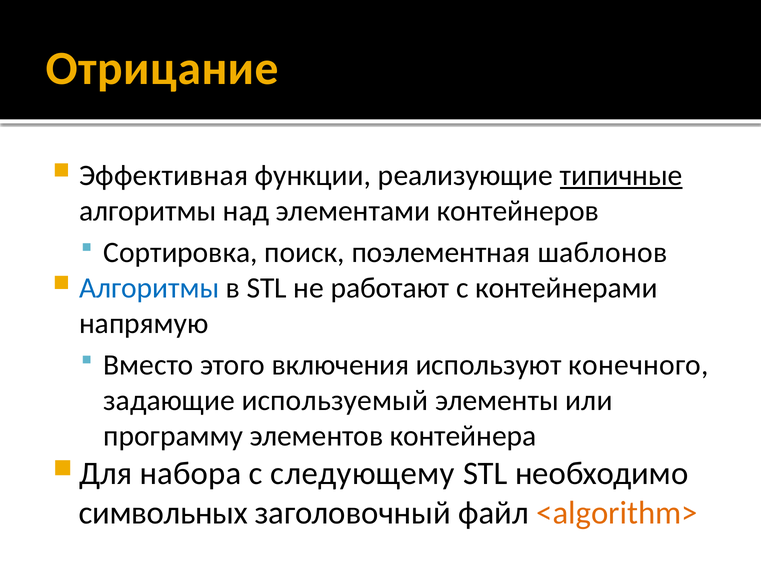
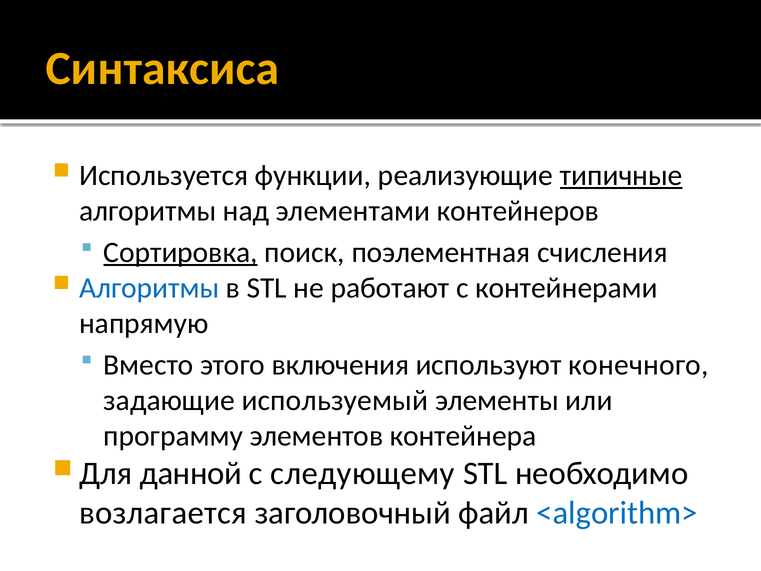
Отрицание: Отрицание -> Синтаксиса
Эффективная: Эффективная -> Используется
Сортировка underline: none -> present
шаблонов: шаблонов -> счисления
набора: набора -> данной
символьных: символьных -> возлагается
<algorithm> colour: orange -> blue
